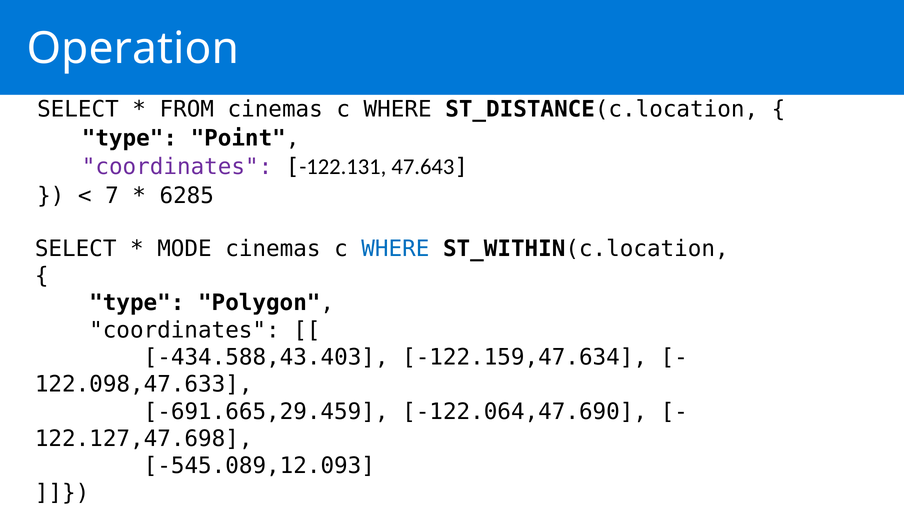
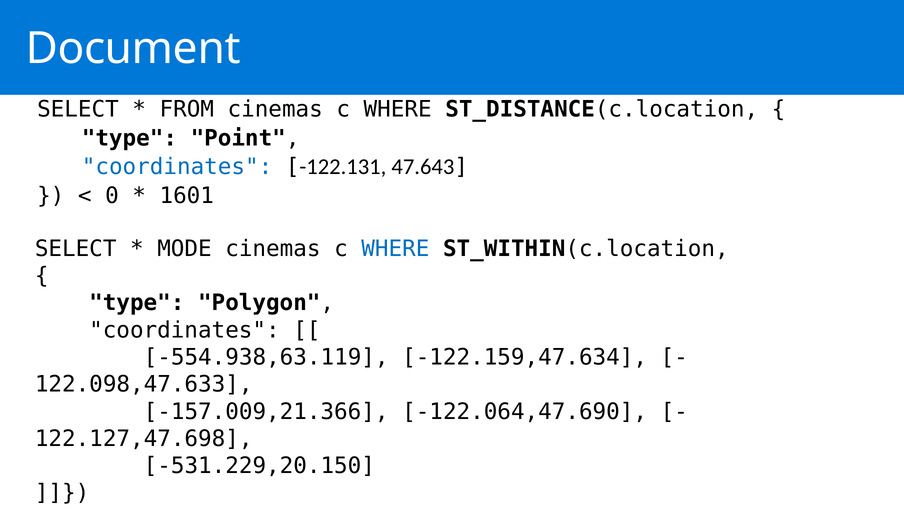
Operation: Operation -> Document
coordinates at (177, 167) colour: purple -> blue
7: 7 -> 0
6285: 6285 -> 1601
-434.588,43.403: -434.588,43.403 -> -554.938,63.119
-691.665,29.459: -691.665,29.459 -> -157.009,21.366
-545.089,12.093: -545.089,12.093 -> -531.229,20.150
